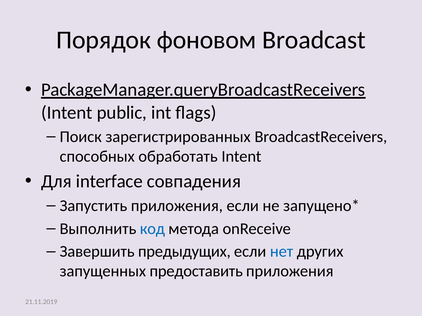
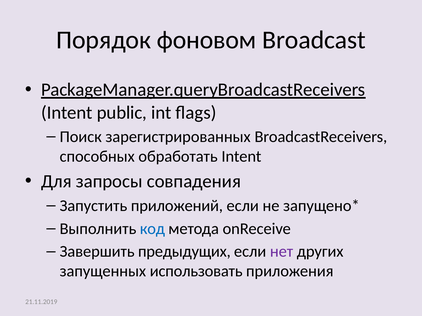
interface: interface -> запросы
Запустить приложения: приложения -> приложений
нет colour: blue -> purple
предоставить: предоставить -> использовать
